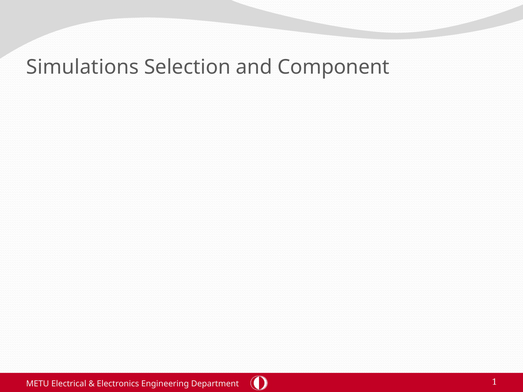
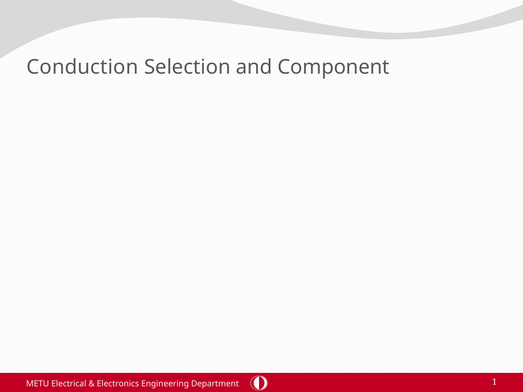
Simulations: Simulations -> Conduction
